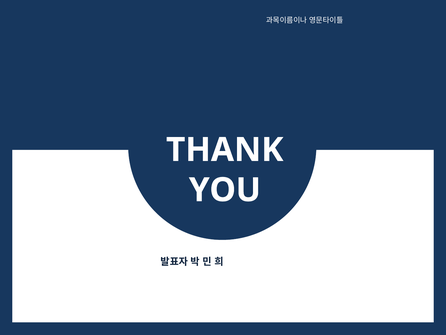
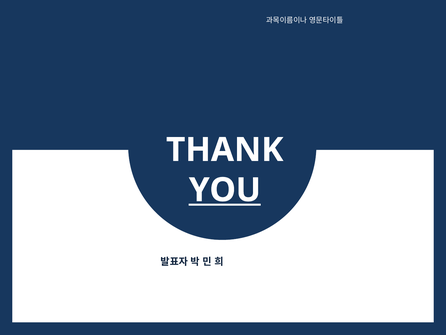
YOU underline: none -> present
